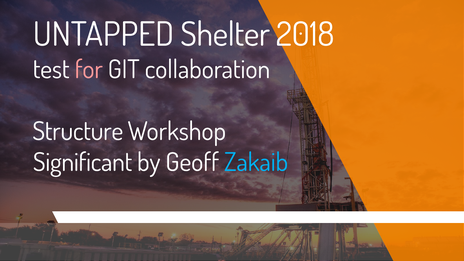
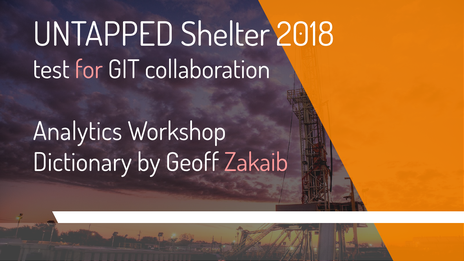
Structure: Structure -> Analytics
Significant: Significant -> Dictionary
Zakaib colour: light blue -> pink
